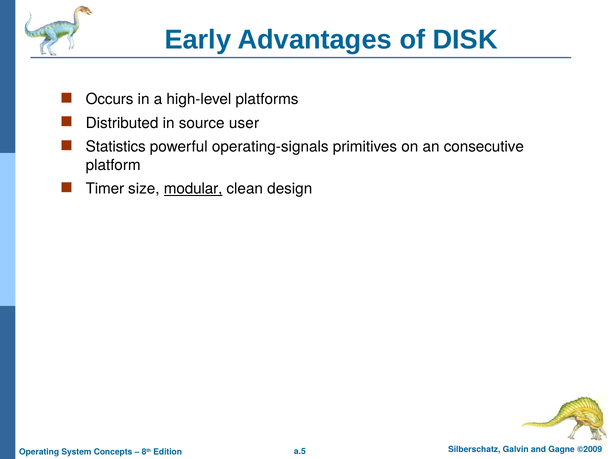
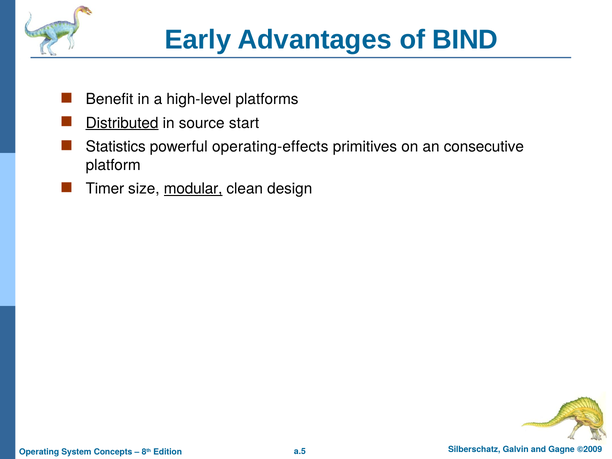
DISK: DISK -> BIND
Occurs: Occurs -> Benefit
Distributed underline: none -> present
user: user -> start
operating-signals: operating-signals -> operating-effects
